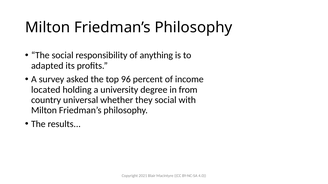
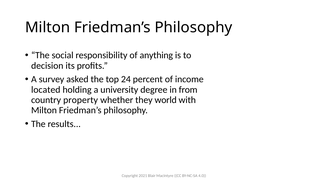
adapted: adapted -> decision
96: 96 -> 24
universal: universal -> property
they social: social -> world
